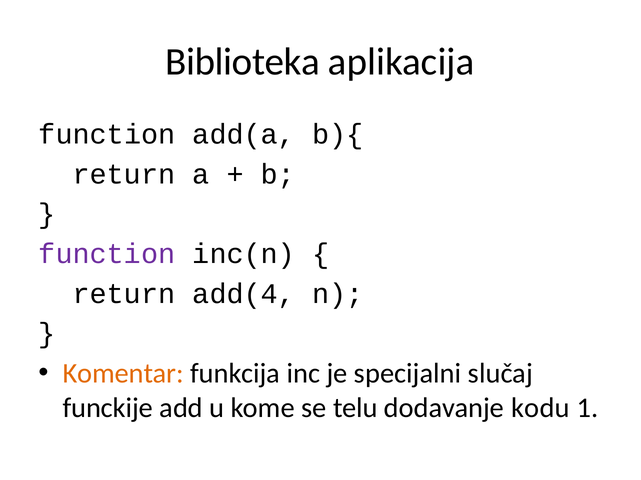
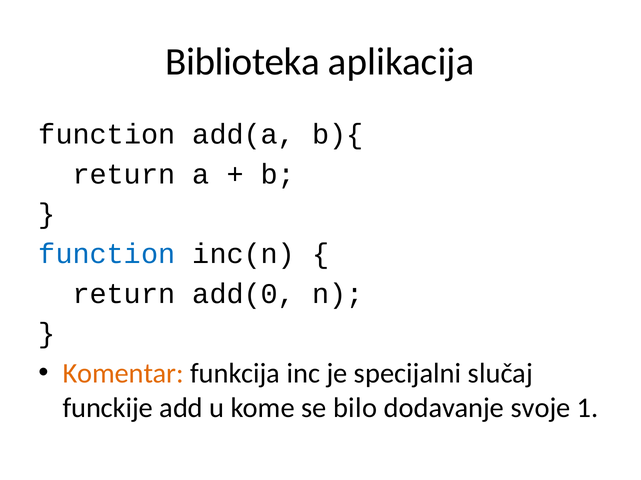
function at (107, 254) colour: purple -> blue
add(4: add(4 -> add(0
telu: telu -> bilo
kodu: kodu -> svoje
